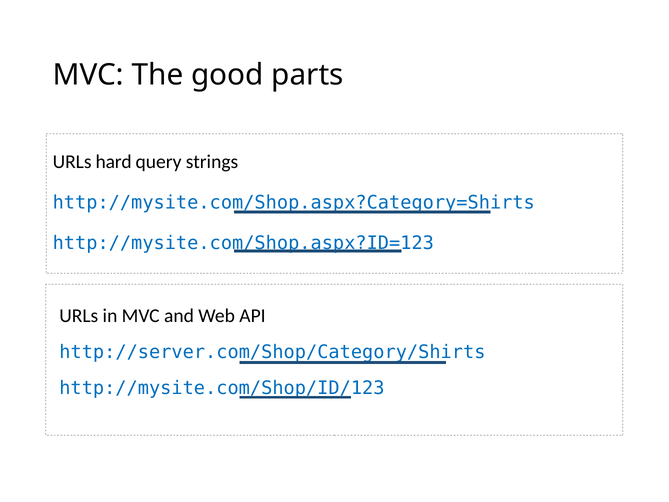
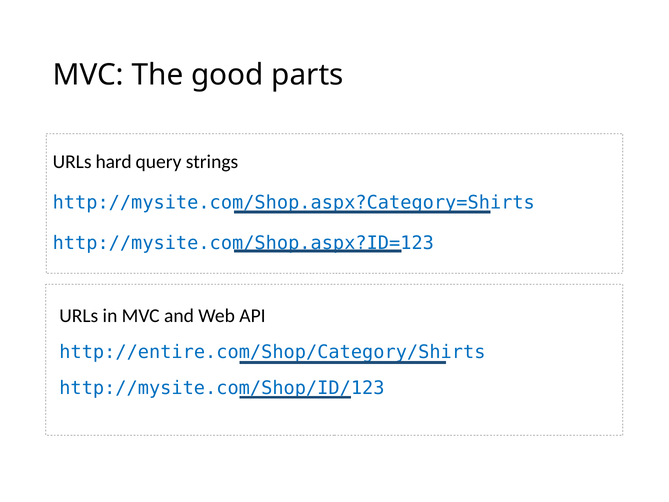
http://server.com/Shop/Category/Shirts: http://server.com/Shop/Category/Shirts -> http://entire.com/Shop/Category/Shirts
